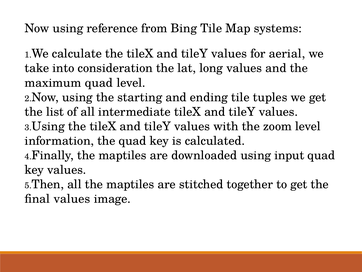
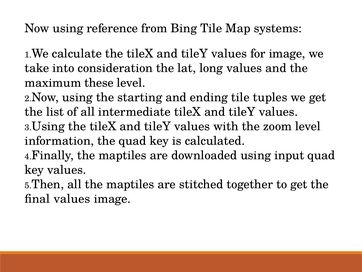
for aerial: aerial -> image
maximum quad: quad -> these
